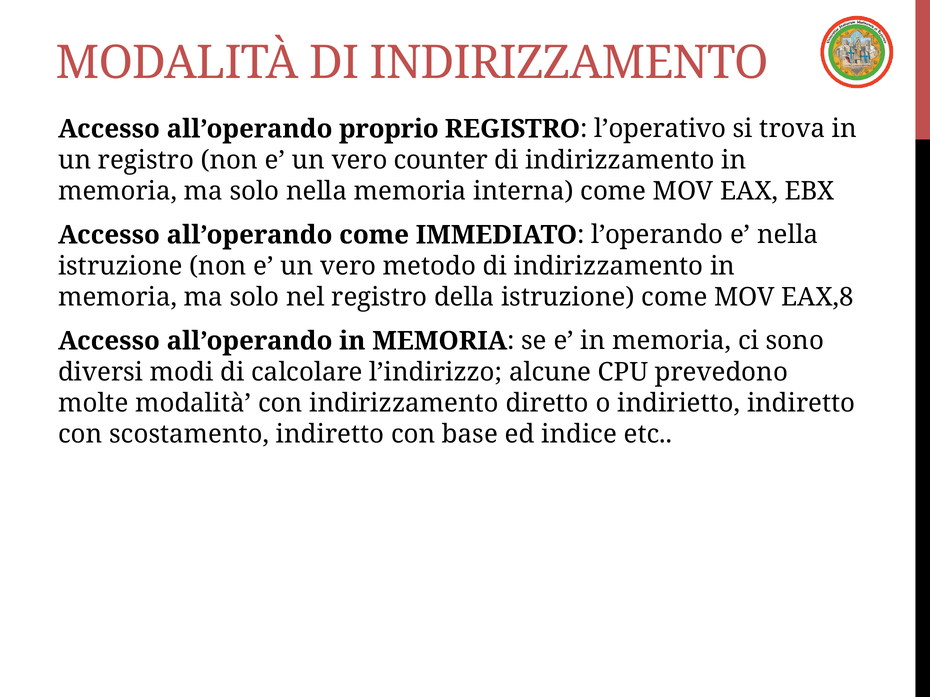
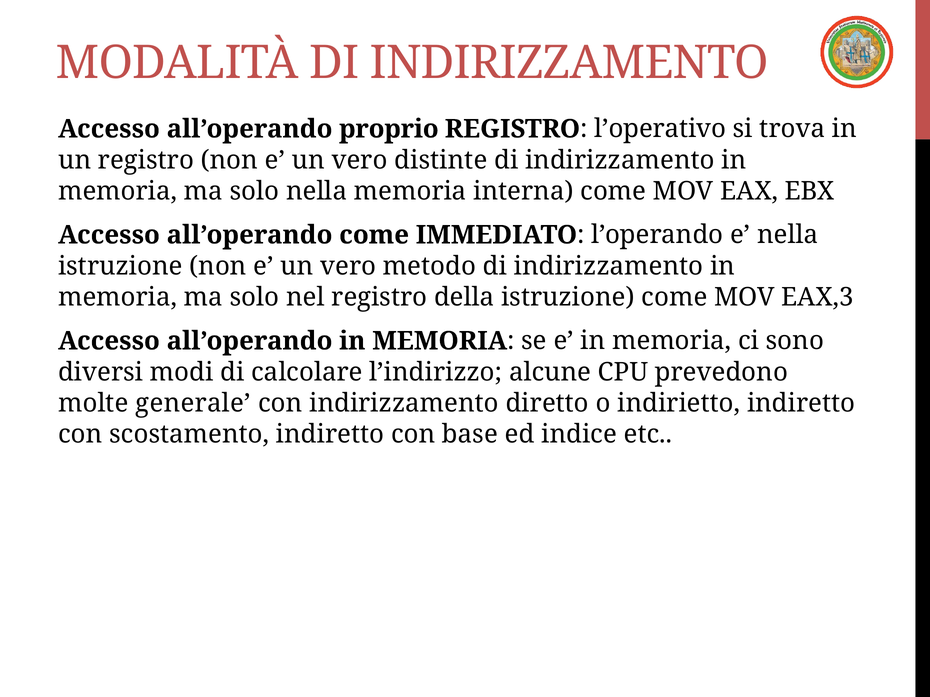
counter: counter -> distinte
EAX,8: EAX,8 -> EAX,3
molte modalità: modalità -> generale
